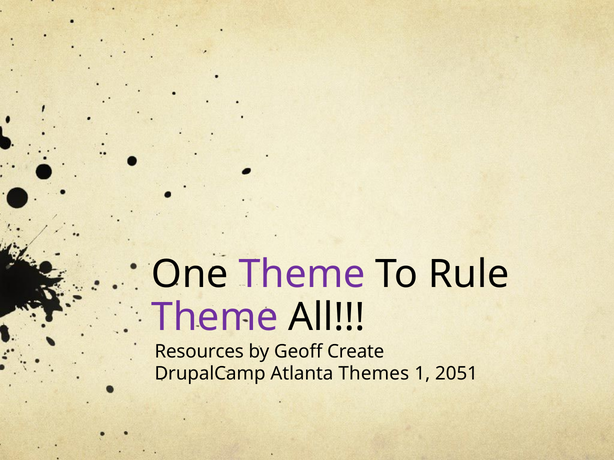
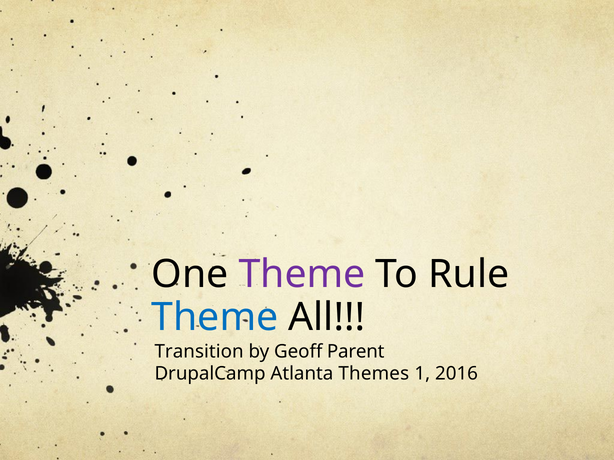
Theme at (215, 317) colour: purple -> blue
Resources: Resources -> Transition
Create: Create -> Parent
2051: 2051 -> 2016
